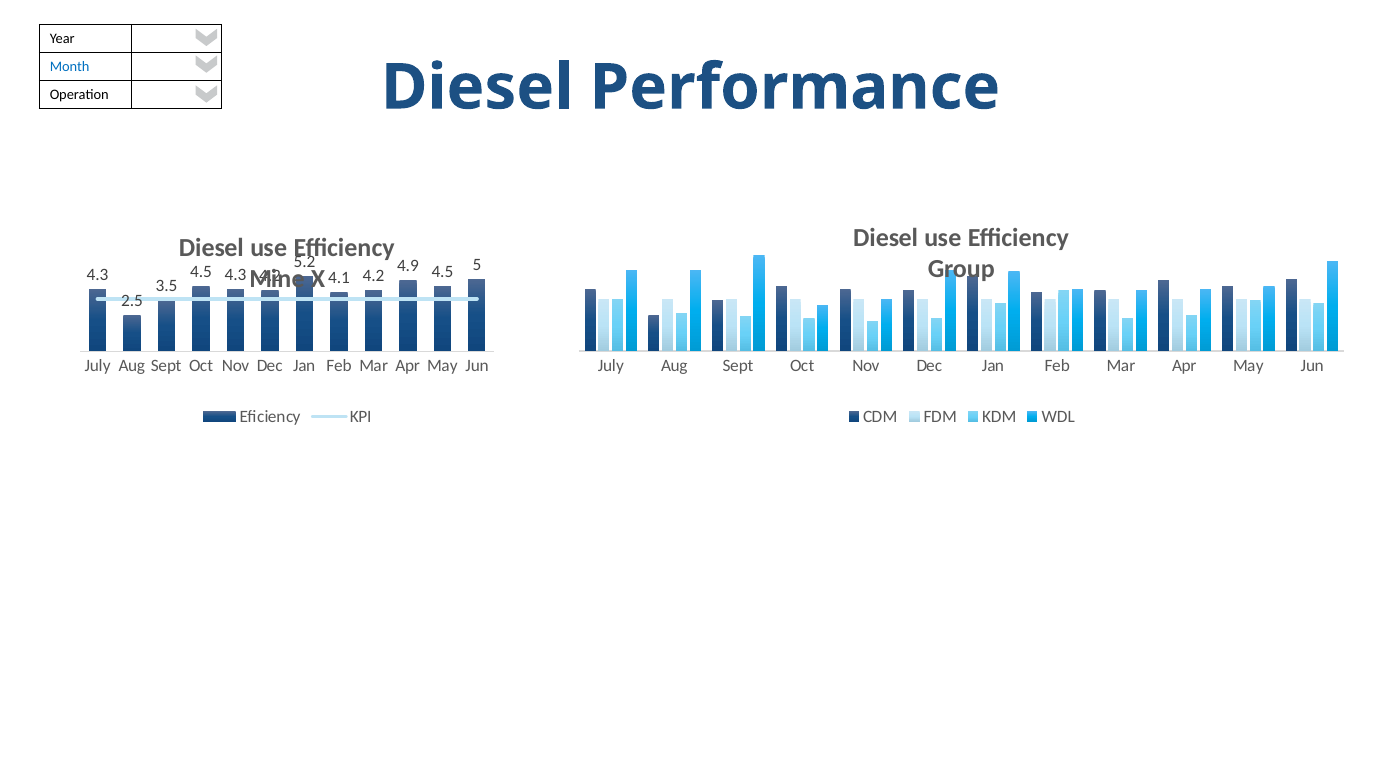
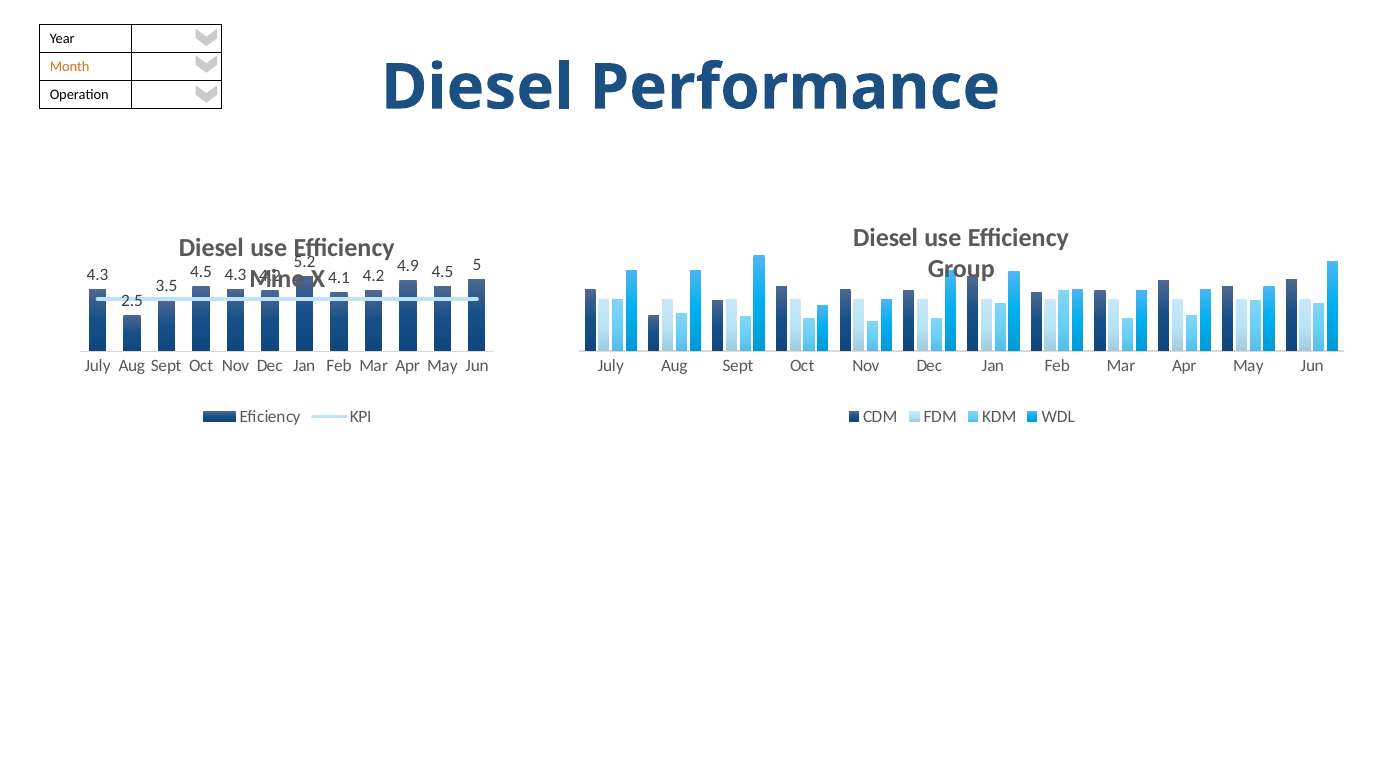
Month colour: blue -> orange
